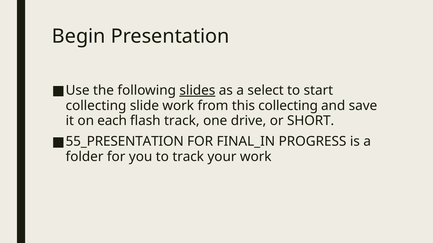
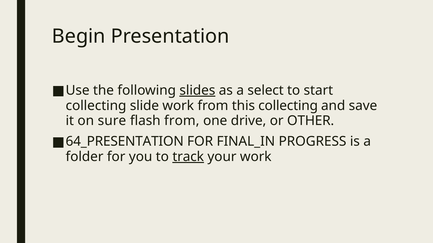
each: each -> sure
flash track: track -> from
SHORT: SHORT -> OTHER
55_PRESENTATION: 55_PRESENTATION -> 64_PRESENTATION
track at (188, 157) underline: none -> present
